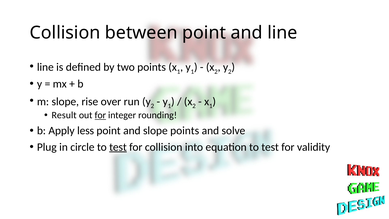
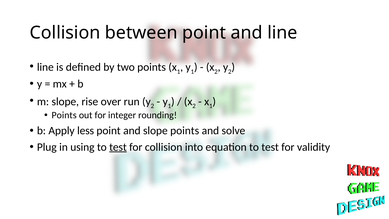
Result at (64, 115): Result -> Points
for at (100, 115) underline: present -> none
circle: circle -> using
